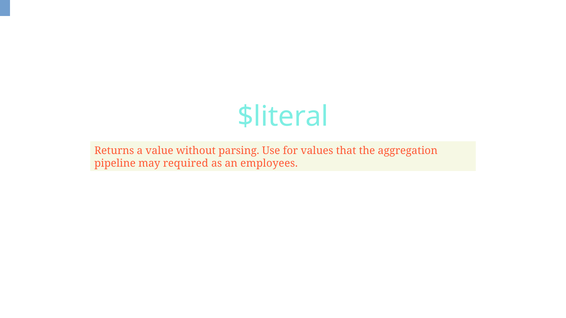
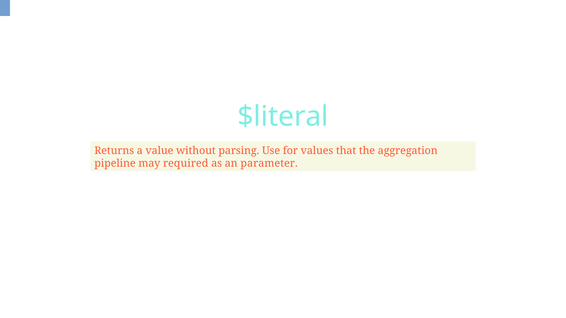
employees: employees -> parameter
